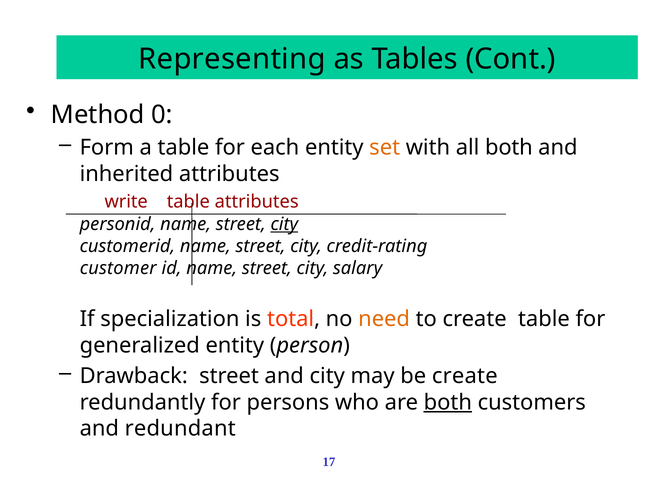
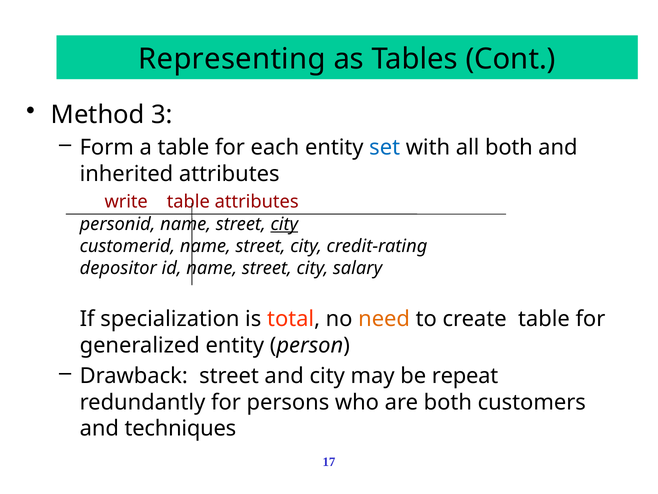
0: 0 -> 3
set colour: orange -> blue
customer: customer -> depositor
be create: create -> repeat
both at (448, 402) underline: present -> none
redundant: redundant -> techniques
